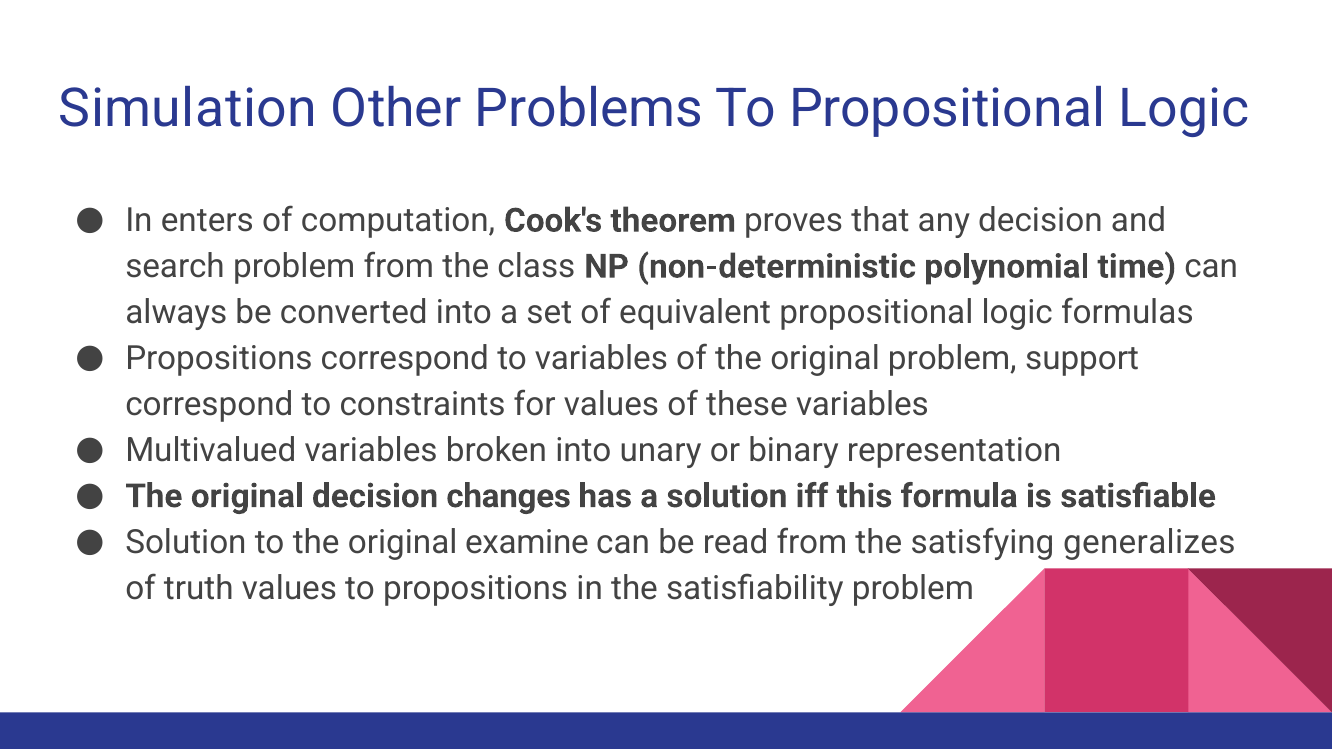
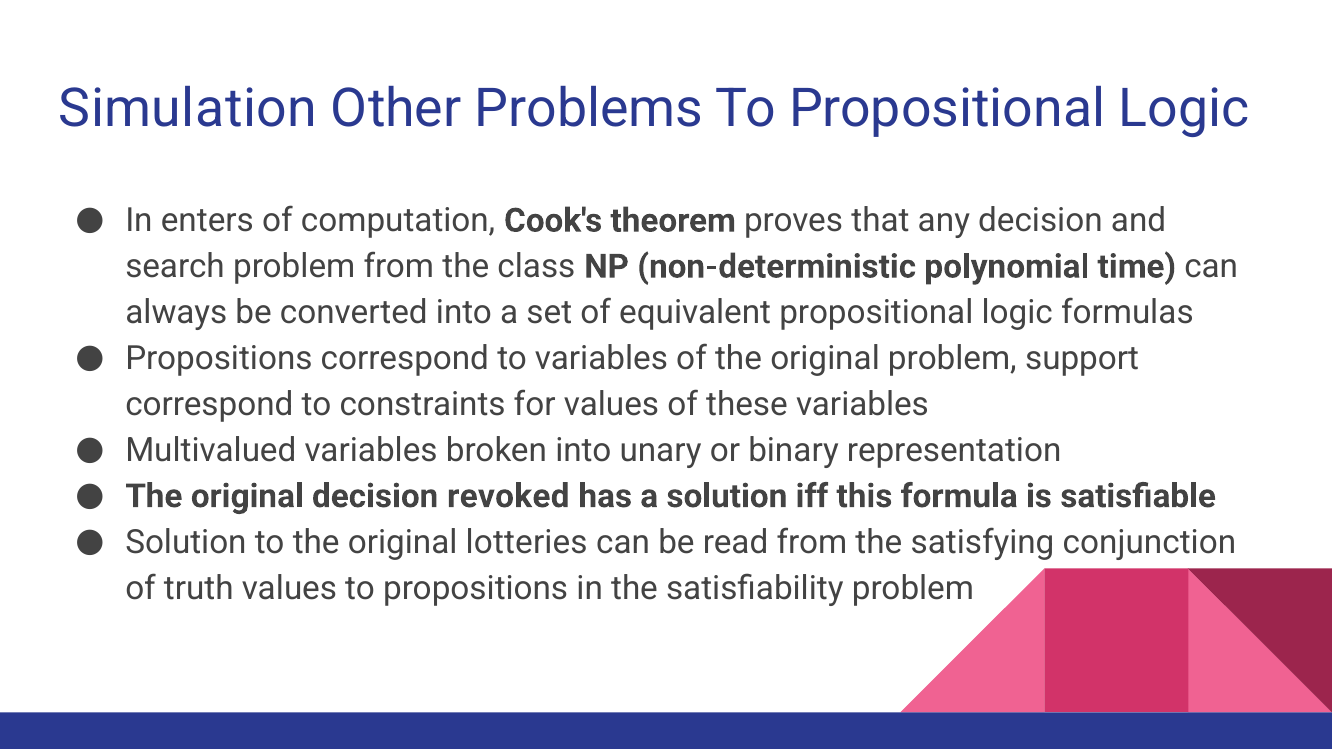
changes: changes -> revoked
examine: examine -> lotteries
generalizes: generalizes -> conjunction
